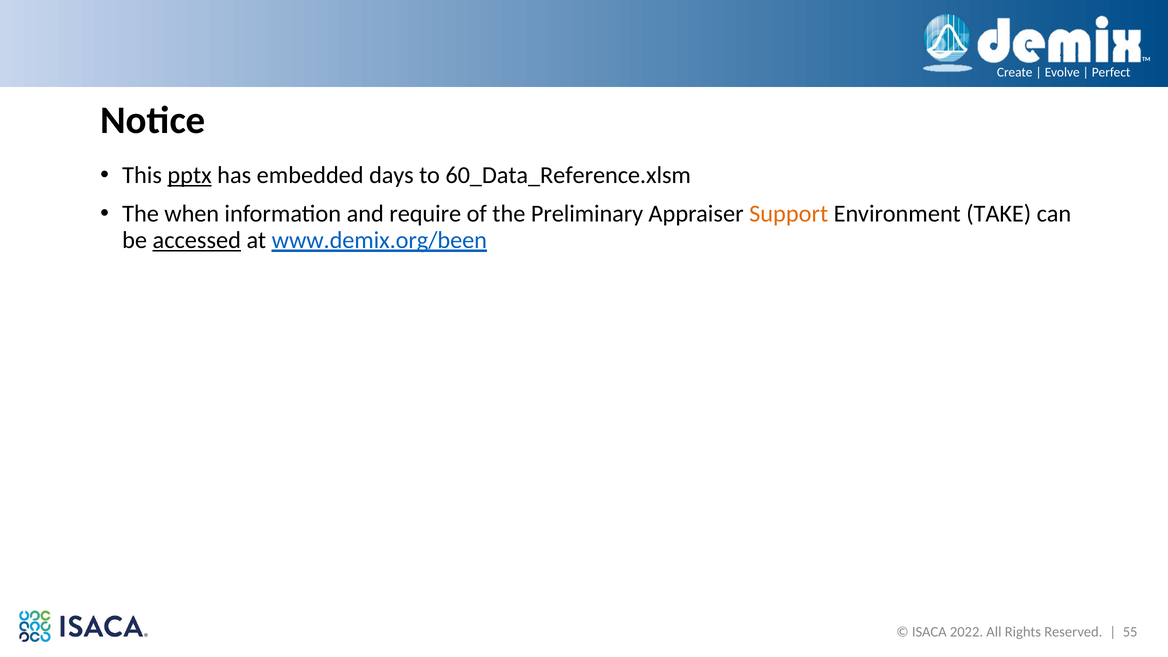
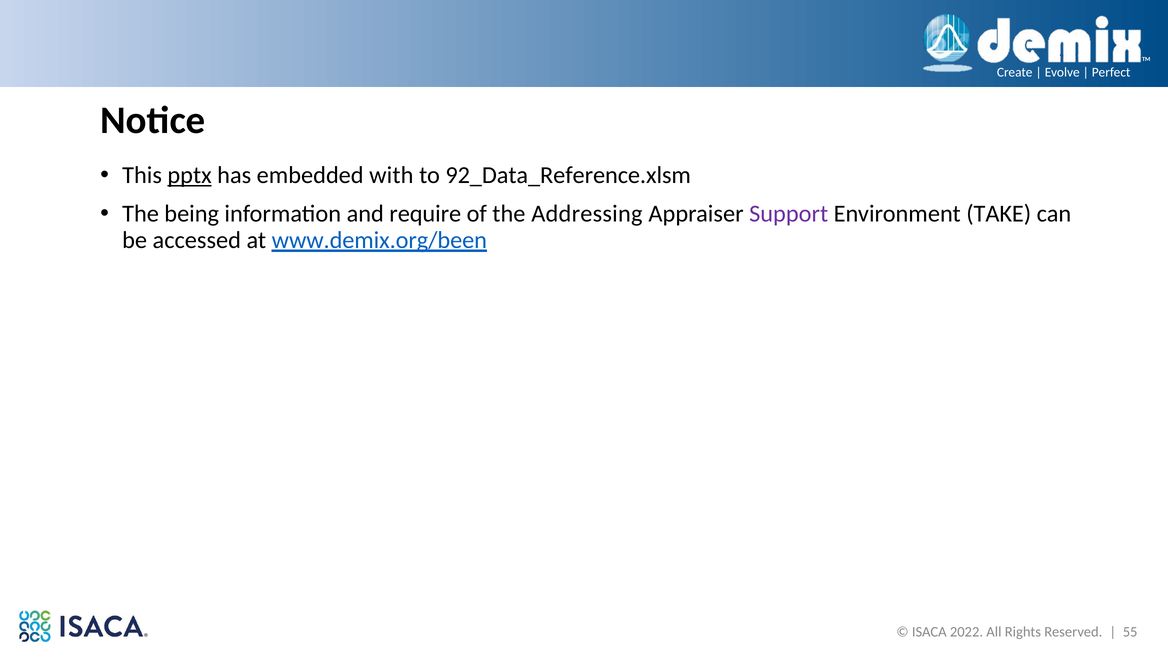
days: days -> with
60_Data_Reference.xlsm: 60_Data_Reference.xlsm -> 92_Data_Reference.xlsm
when: when -> being
Preliminary: Preliminary -> Addressing
Support colour: orange -> purple
accessed underline: present -> none
